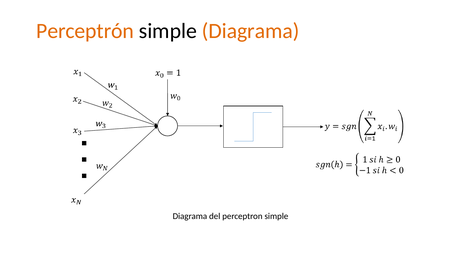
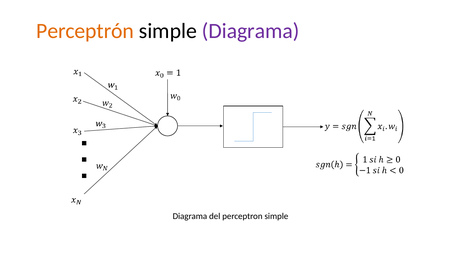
Diagrama at (251, 31) colour: orange -> purple
